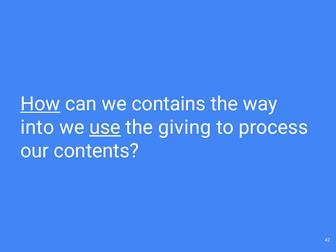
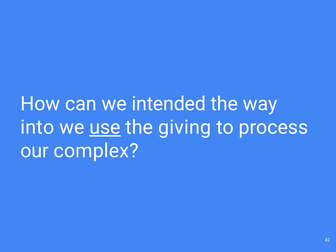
How underline: present -> none
contains: contains -> intended
contents: contents -> complex
